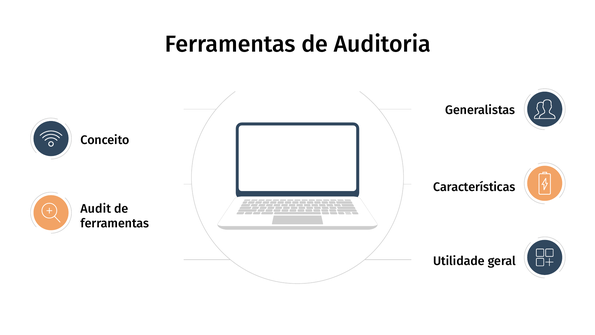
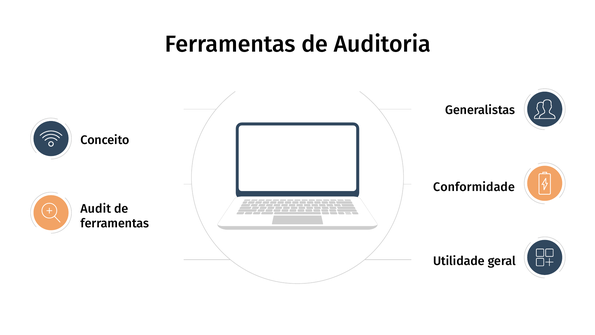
Características: Características -> Conformidade
